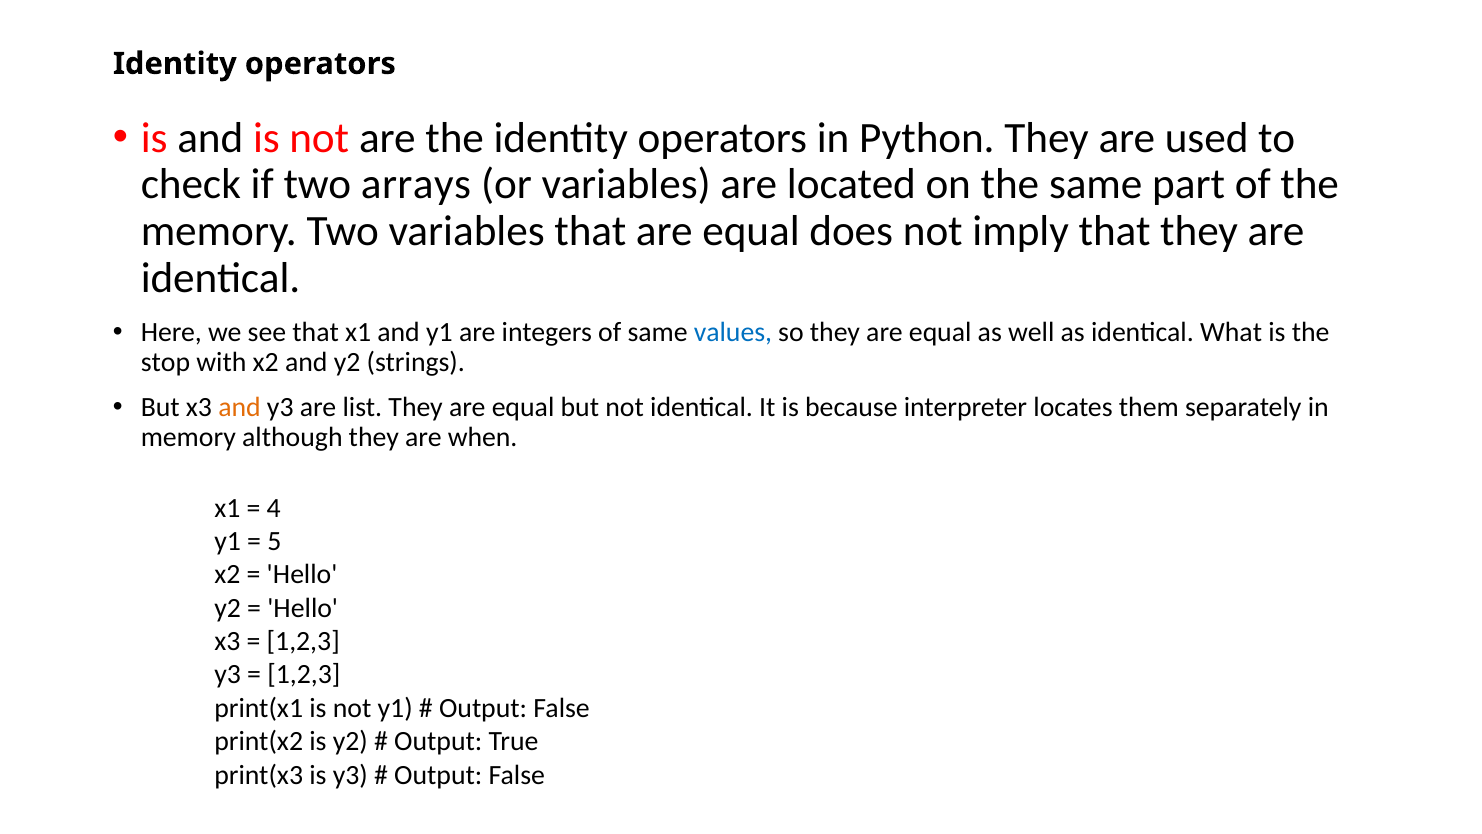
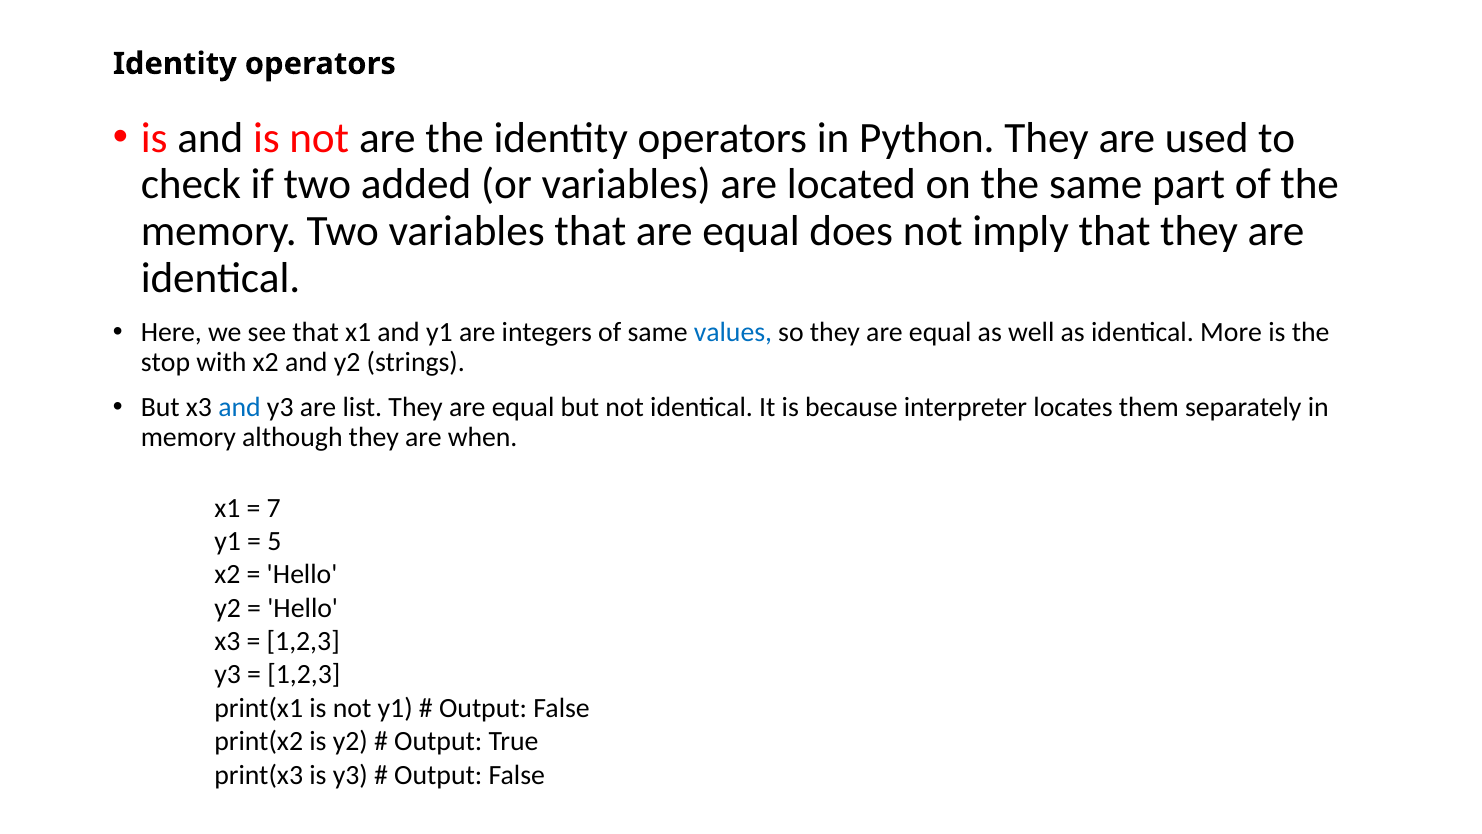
arrays: arrays -> added
What: What -> More
and at (240, 407) colour: orange -> blue
4: 4 -> 7
